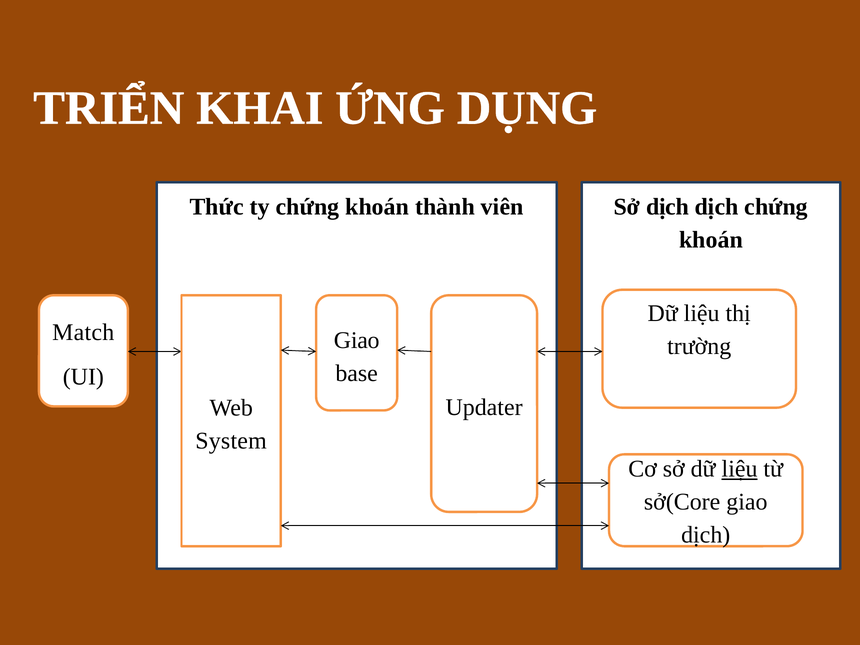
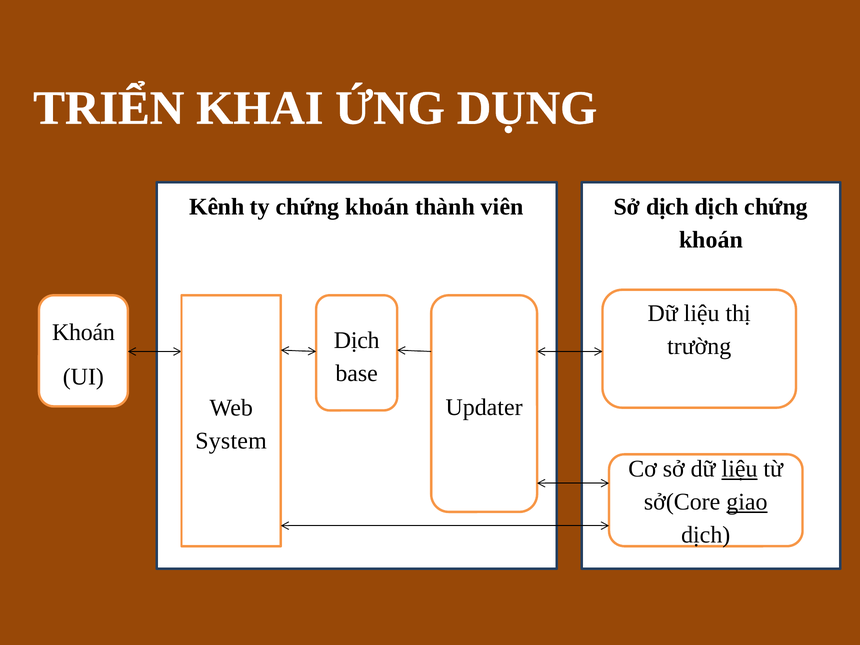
Thức: Thức -> Kênh
Match at (83, 332): Match -> Khoán
Giao at (357, 340): Giao -> Dịch
giao at (747, 502) underline: none -> present
